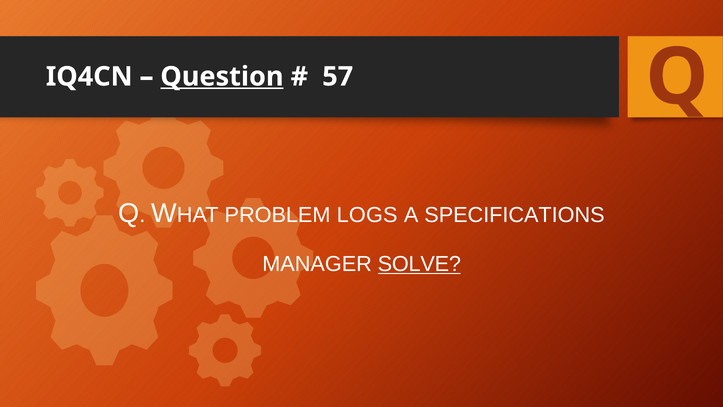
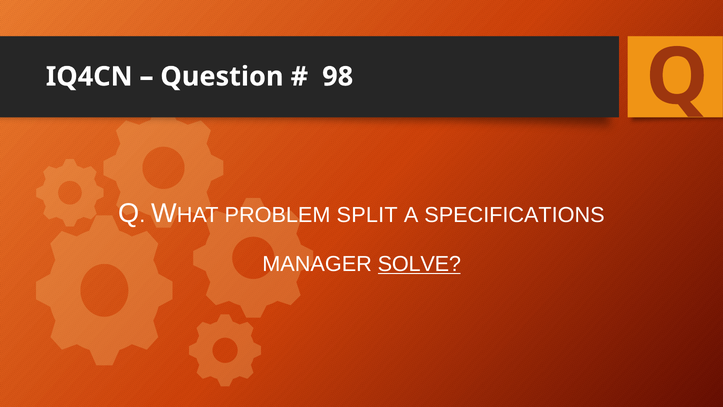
Question underline: present -> none
57: 57 -> 98
LOGS: LOGS -> SPLIT
